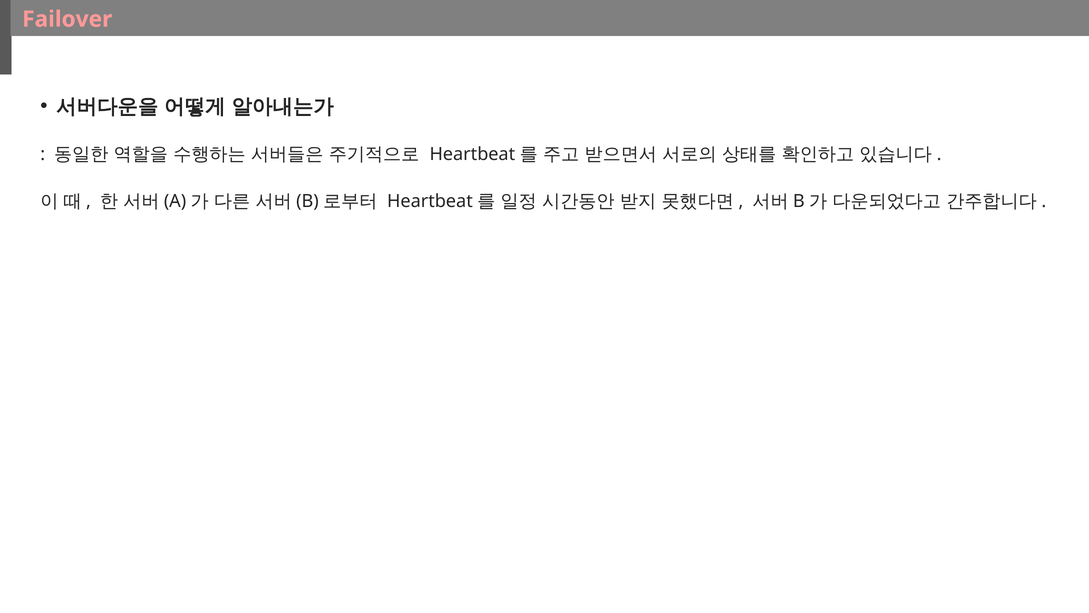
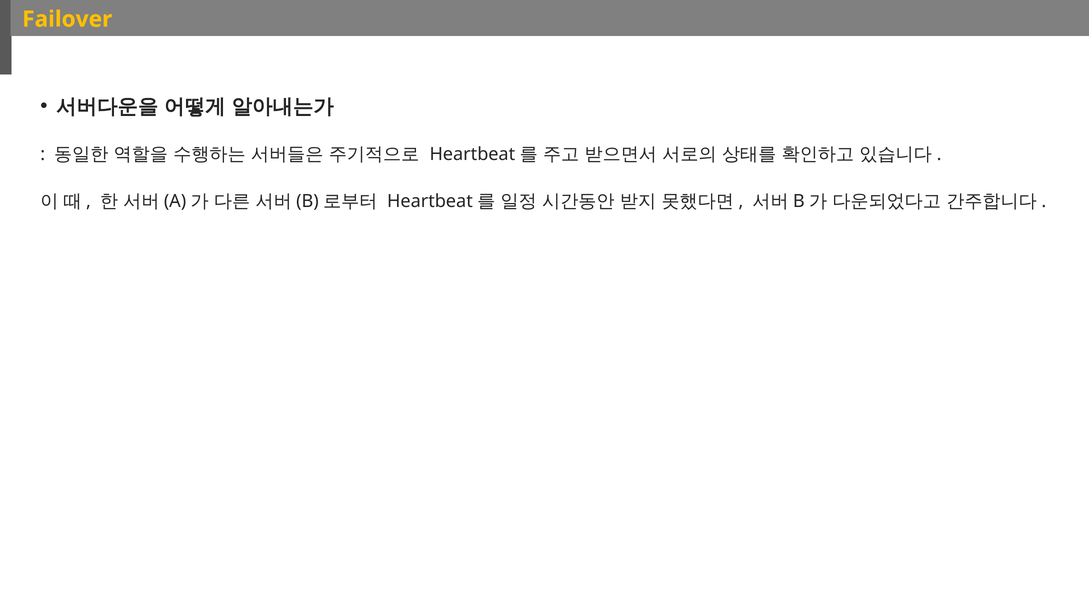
Failover colour: pink -> yellow
